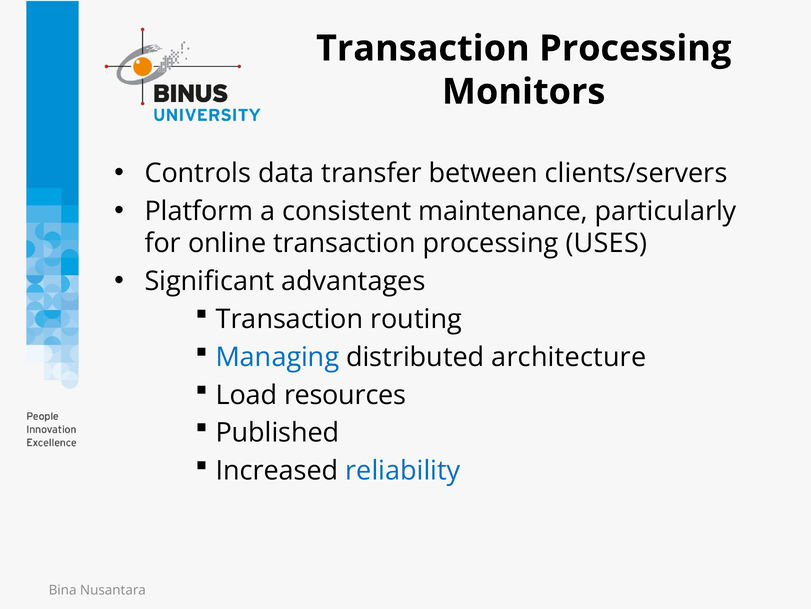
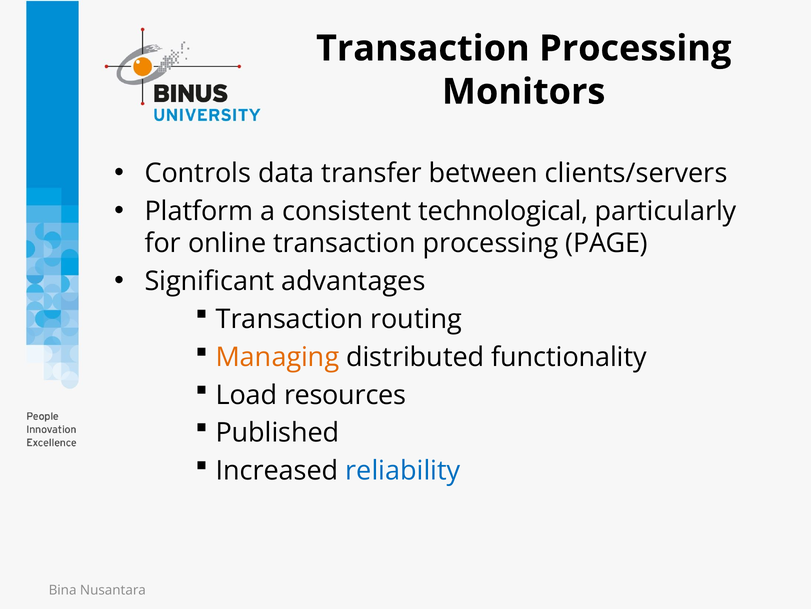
maintenance: maintenance -> technological
USES: USES -> PAGE
Managing colour: blue -> orange
architecture: architecture -> functionality
